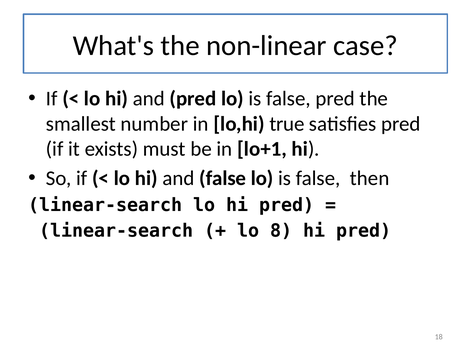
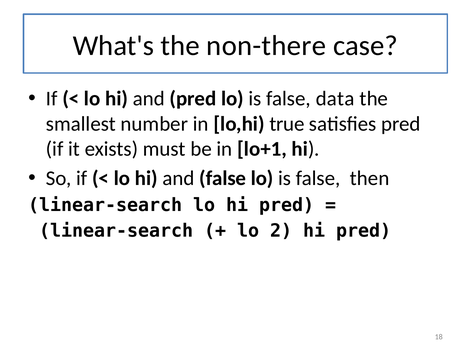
non-linear: non-linear -> non-there
false pred: pred -> data
8: 8 -> 2
